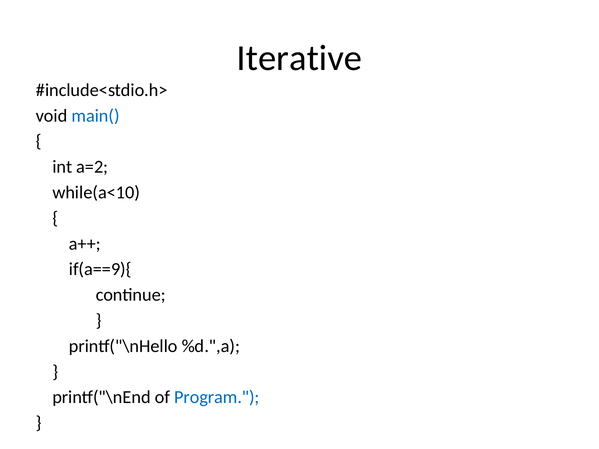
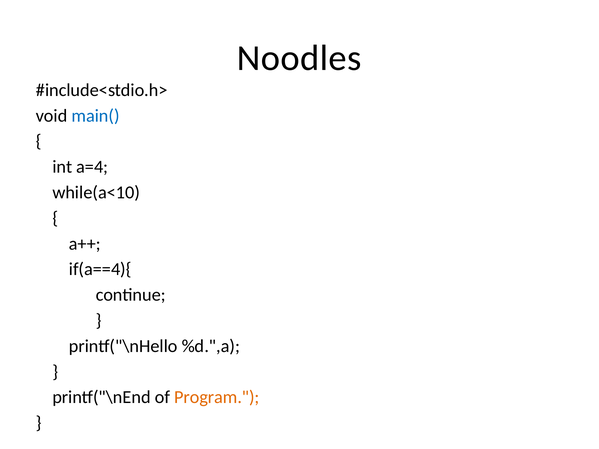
Iterative: Iterative -> Noodles
a=2: a=2 -> a=4
if(a==9){: if(a==9){ -> if(a==4){
Program colour: blue -> orange
